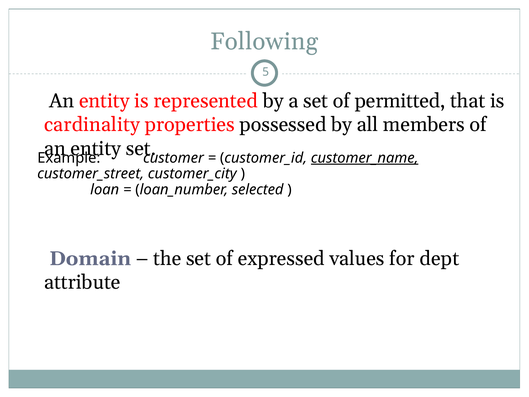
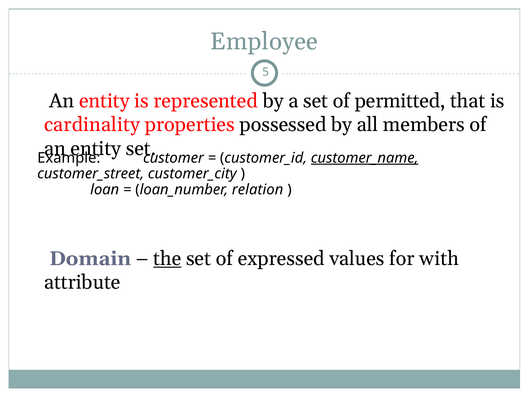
Following: Following -> Employee
selected: selected -> relation
the underline: none -> present
dept: dept -> with
